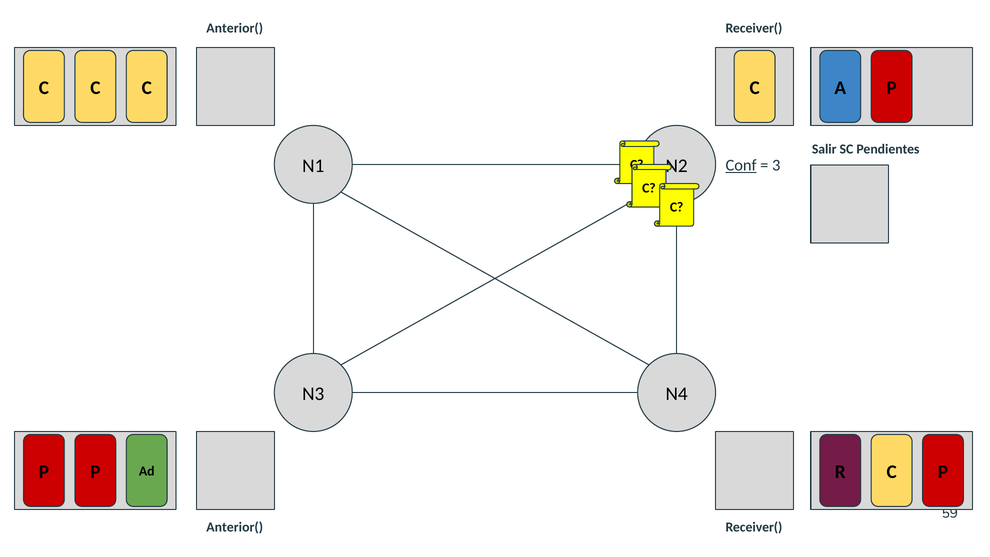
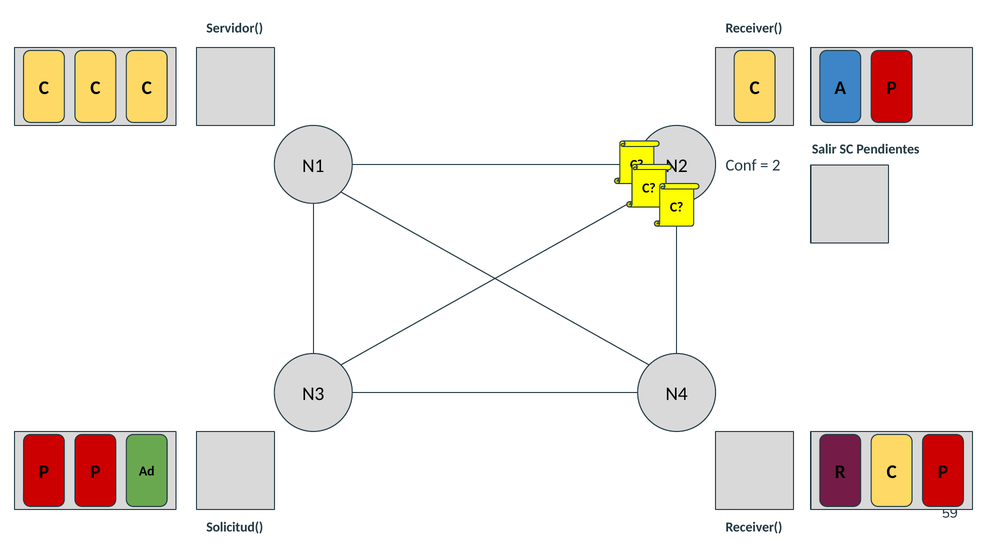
Anterior( at (235, 28): Anterior( -> Servidor(
Conf underline: present -> none
3: 3 -> 2
Anterior( at (235, 527): Anterior( -> Solicitud(
